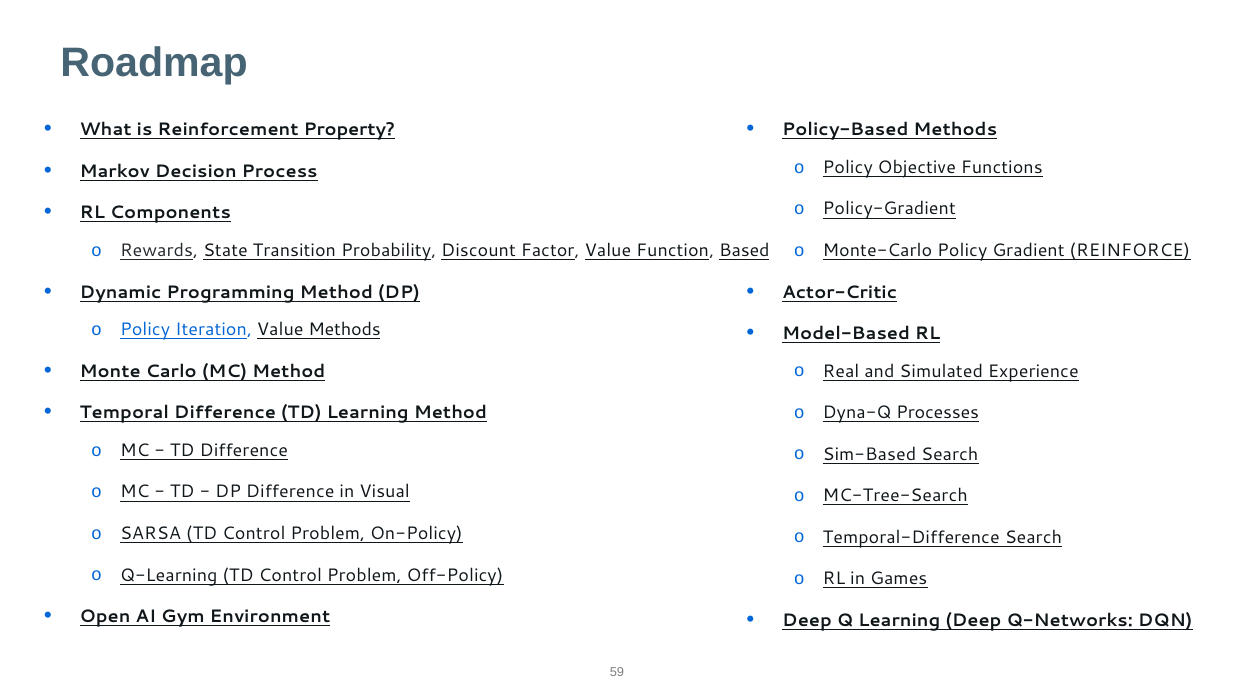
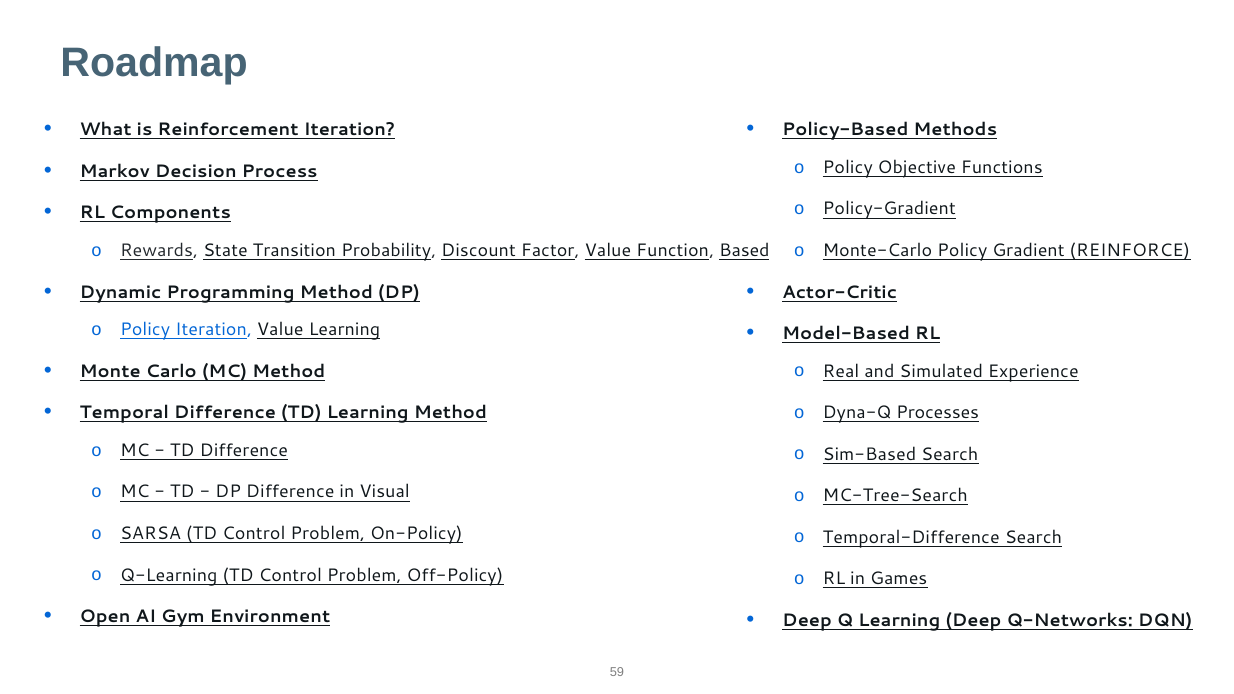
Reinforcement Property: Property -> Iteration
Value Methods: Methods -> Learning
